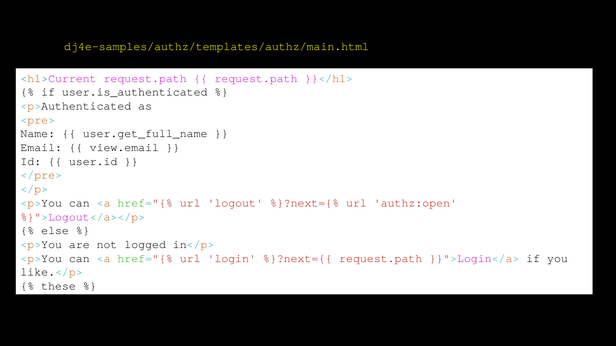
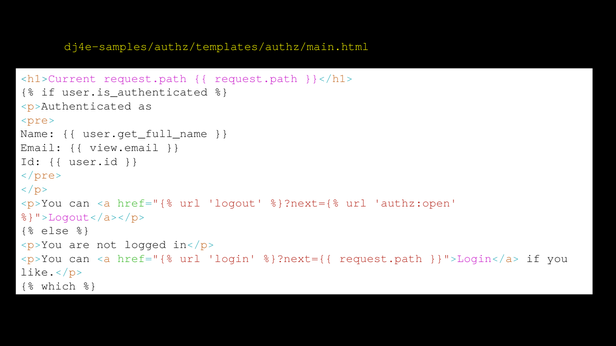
these: these -> which
